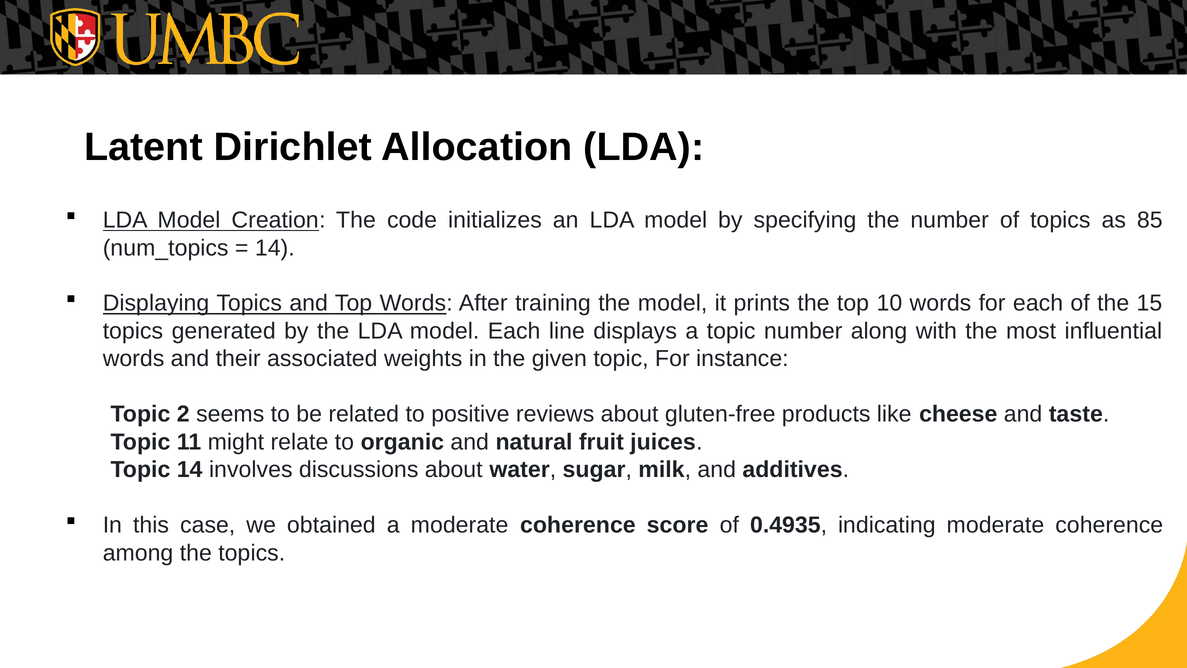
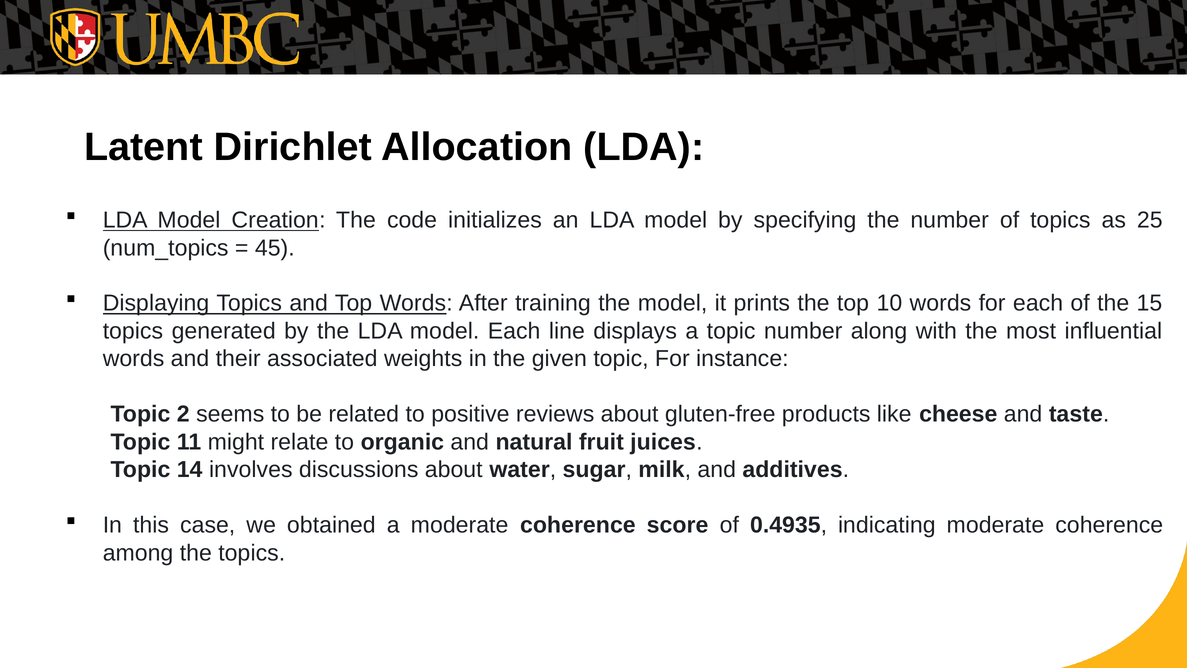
85: 85 -> 25
14 at (275, 248): 14 -> 45
